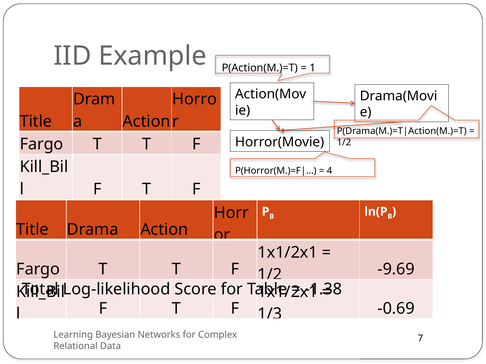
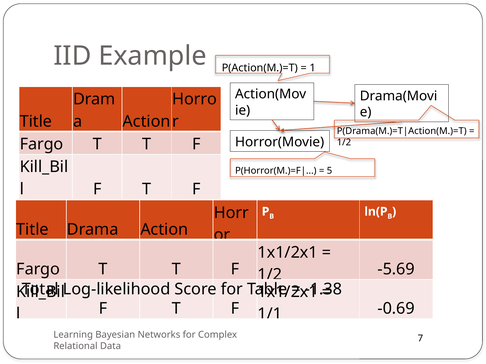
4: 4 -> 5
-9.69: -9.69 -> -5.69
1/3: 1/3 -> 1/1
